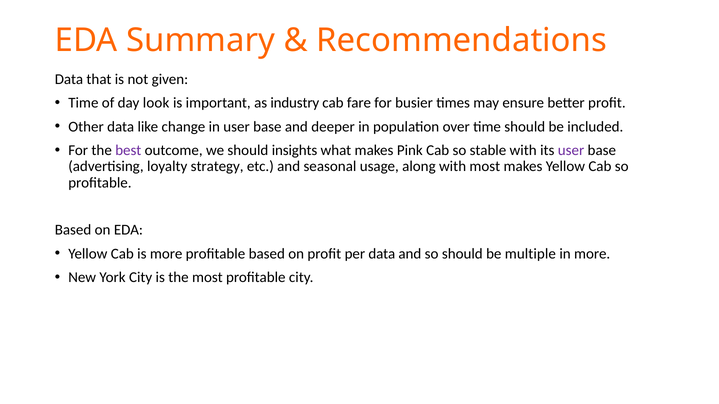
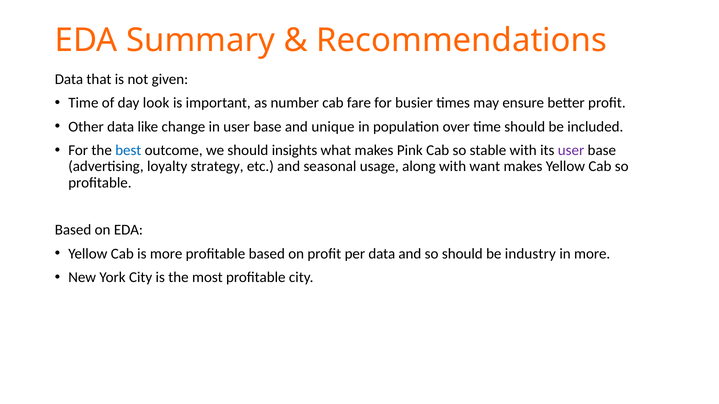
industry: industry -> number
deeper: deeper -> unique
best colour: purple -> blue
with most: most -> want
multiple: multiple -> industry
